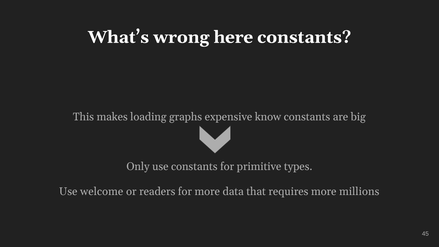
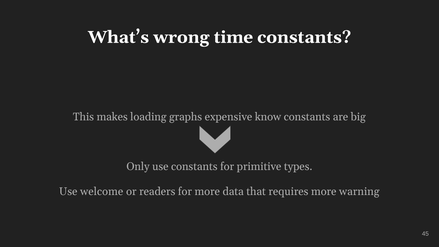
here: here -> time
millions: millions -> warning
